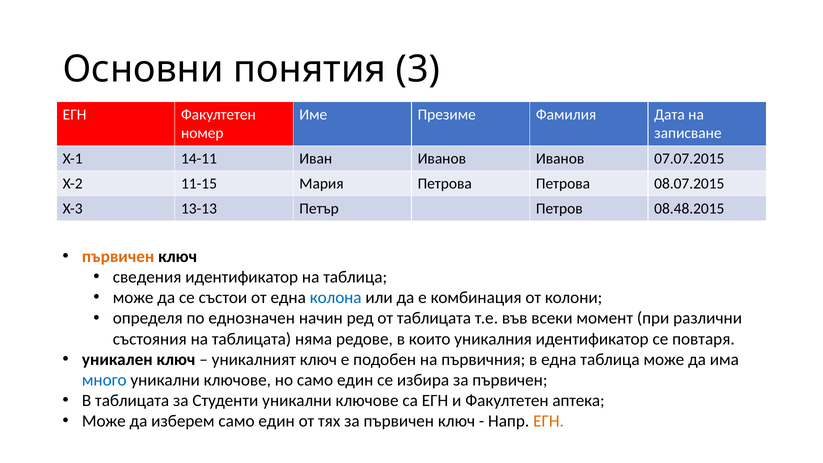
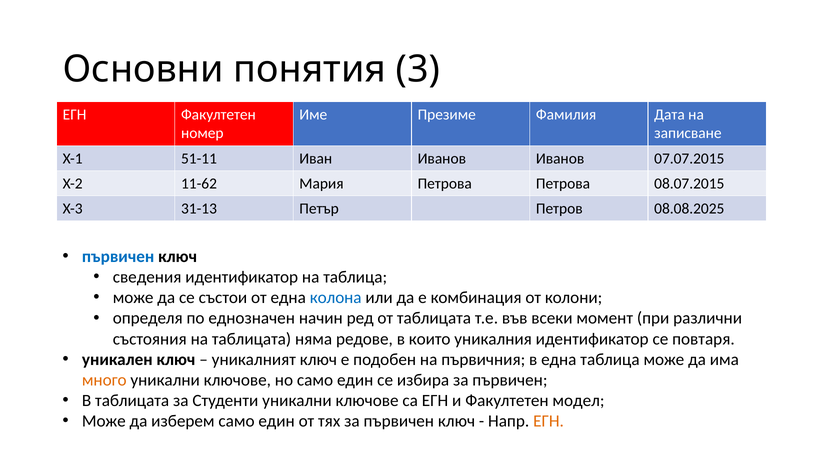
14-11: 14-11 -> 51-11
11-15: 11-15 -> 11-62
13-13: 13-13 -> 31-13
08.48.2015: 08.48.2015 -> 08.08.2025
първичен at (118, 257) colour: orange -> blue
много colour: blue -> orange
аптека: аптека -> модел
